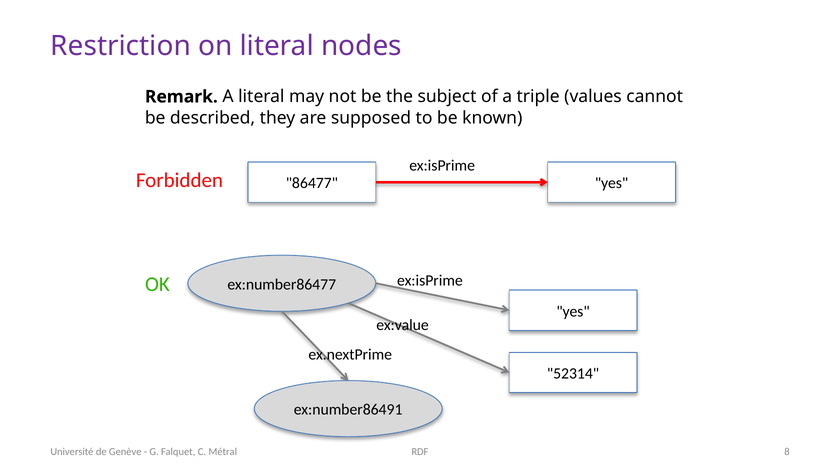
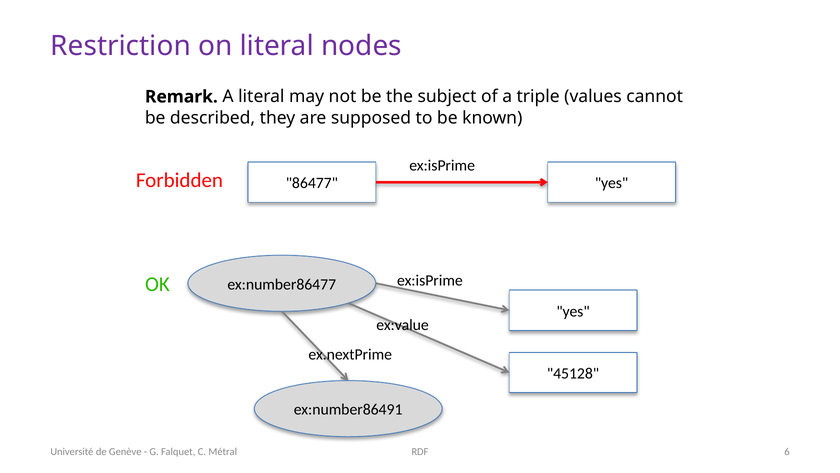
52314: 52314 -> 45128
8: 8 -> 6
